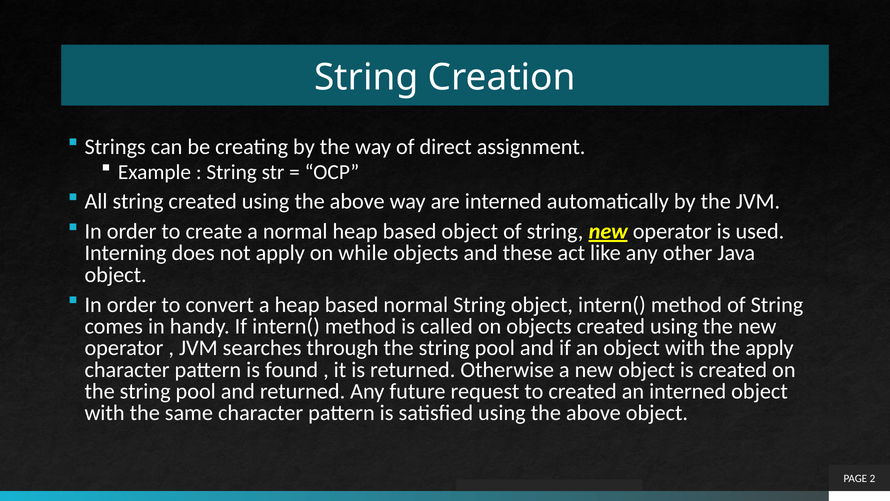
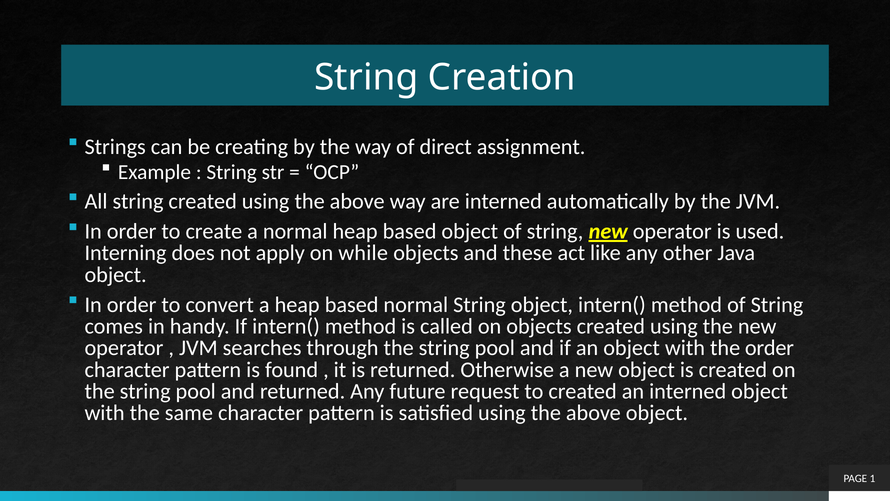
the apply: apply -> order
2: 2 -> 1
